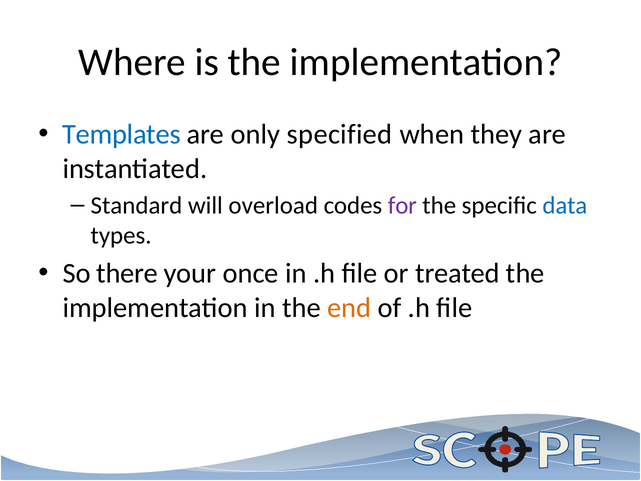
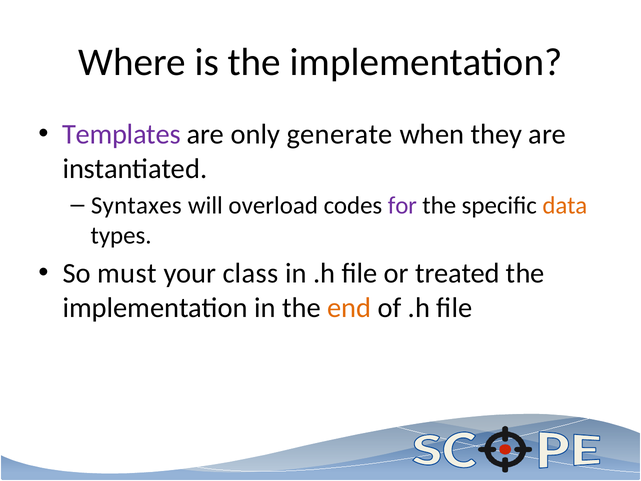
Templates colour: blue -> purple
specified: specified -> generate
Standard: Standard -> Syntaxes
data colour: blue -> orange
there: there -> must
once: once -> class
